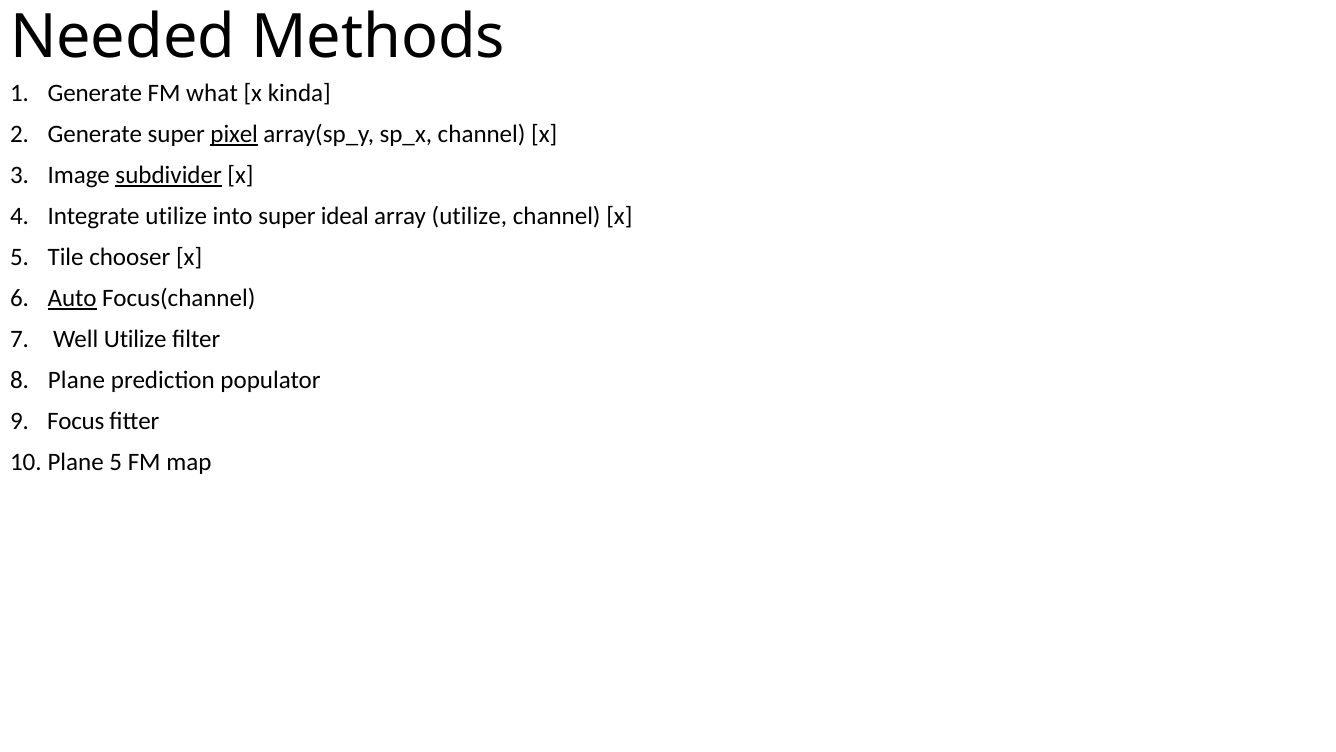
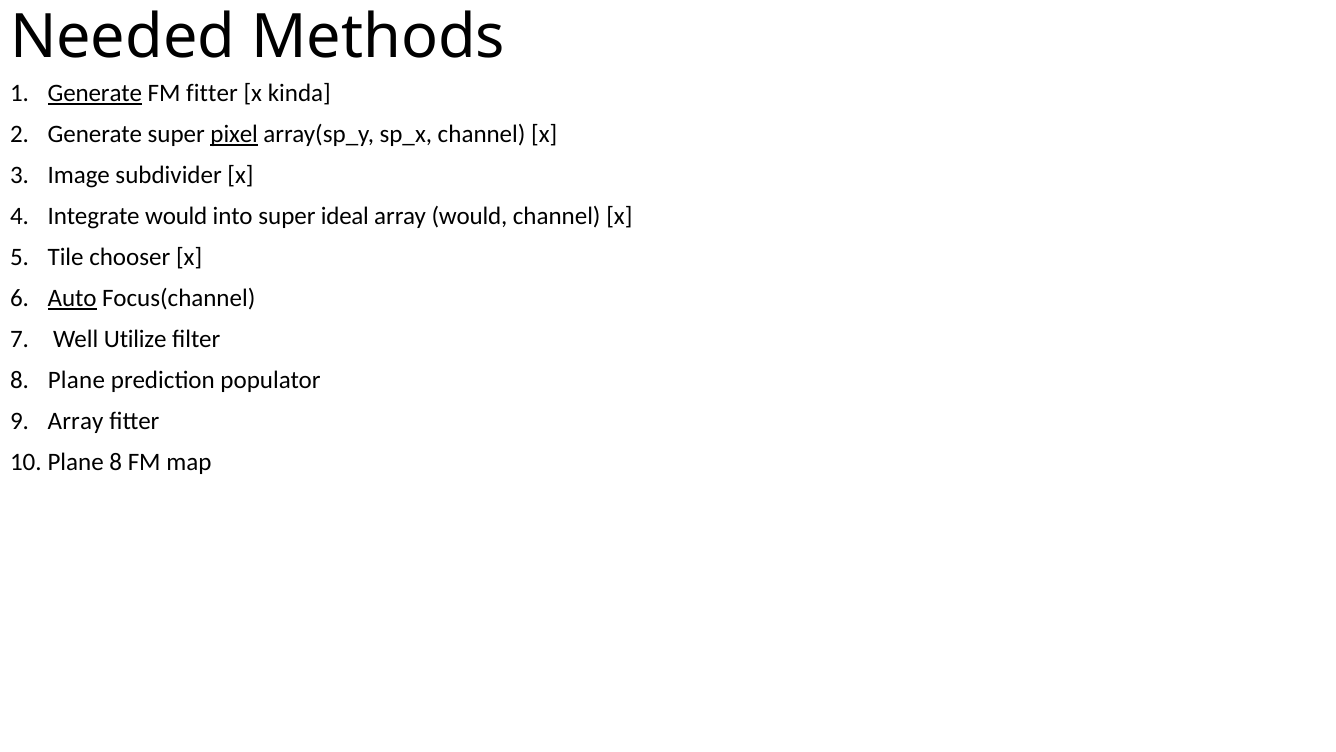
Generate at (95, 93) underline: none -> present
FM what: what -> fitter
subdivider underline: present -> none
Integrate utilize: utilize -> would
array utilize: utilize -> would
Focus at (76, 421): Focus -> Array
5 at (116, 462): 5 -> 8
